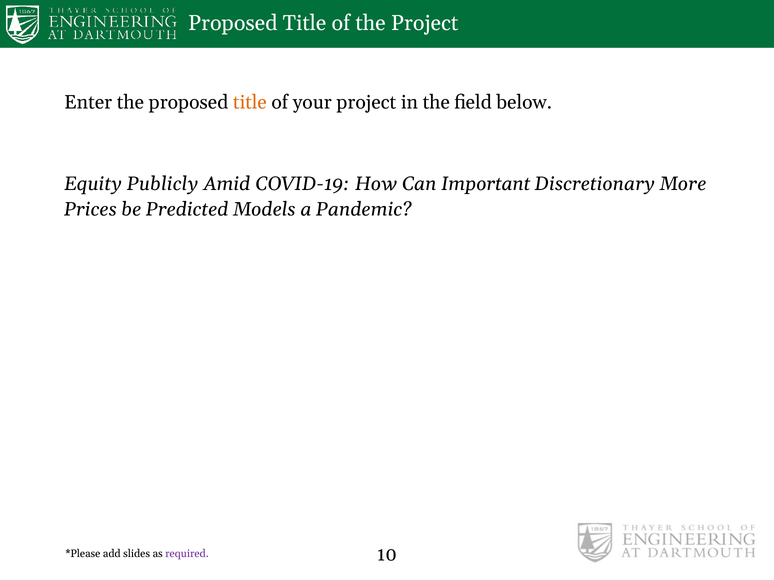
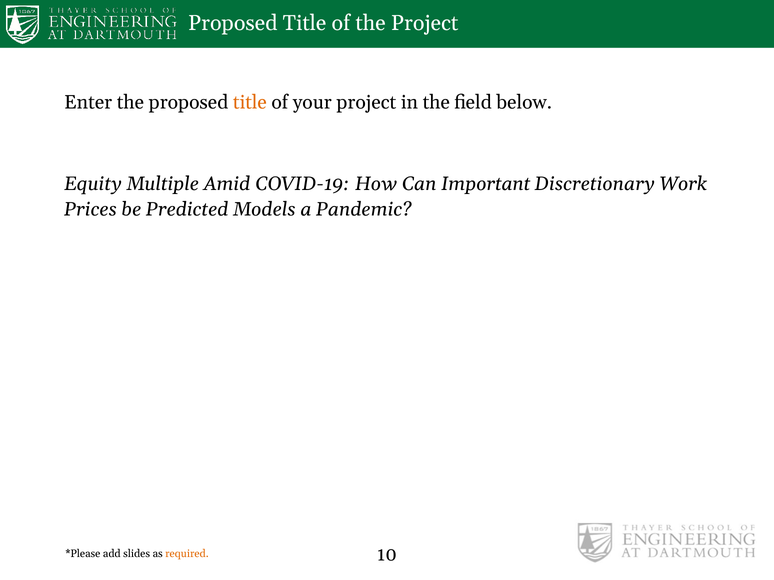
Publicly: Publicly -> Multiple
More: More -> Work
required colour: purple -> orange
